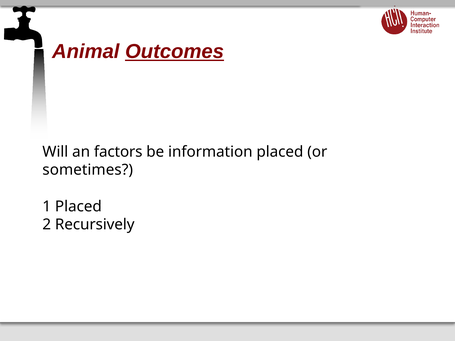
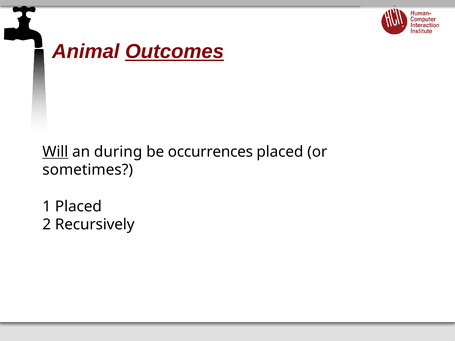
Will underline: none -> present
factors: factors -> during
information: information -> occurrences
